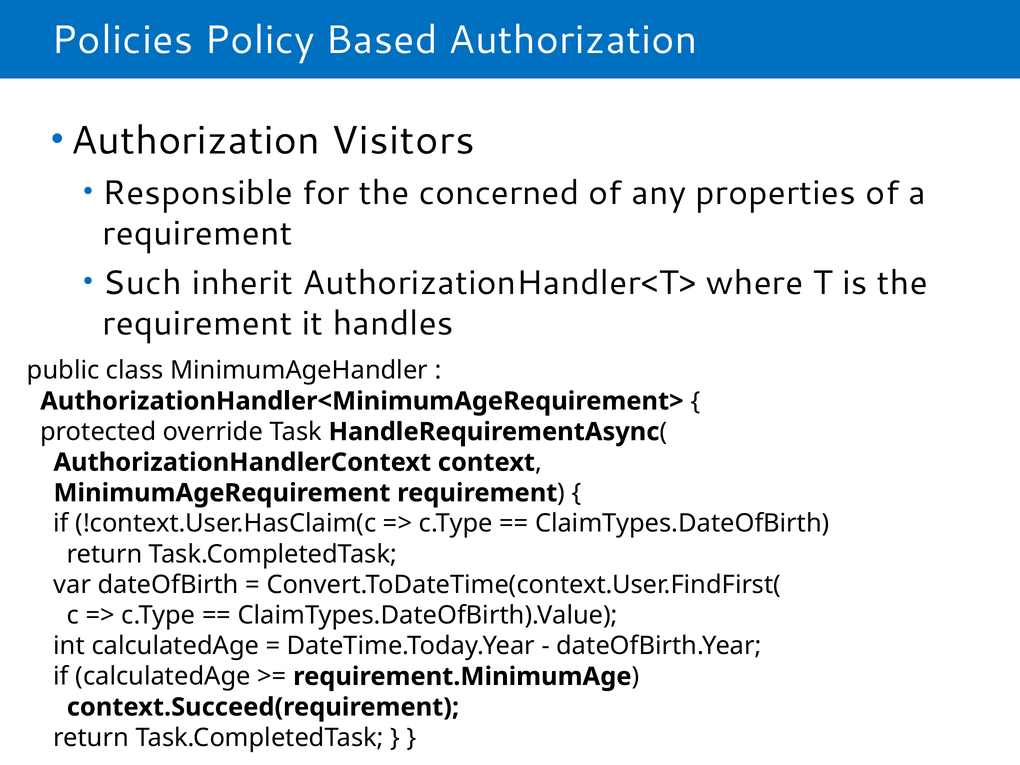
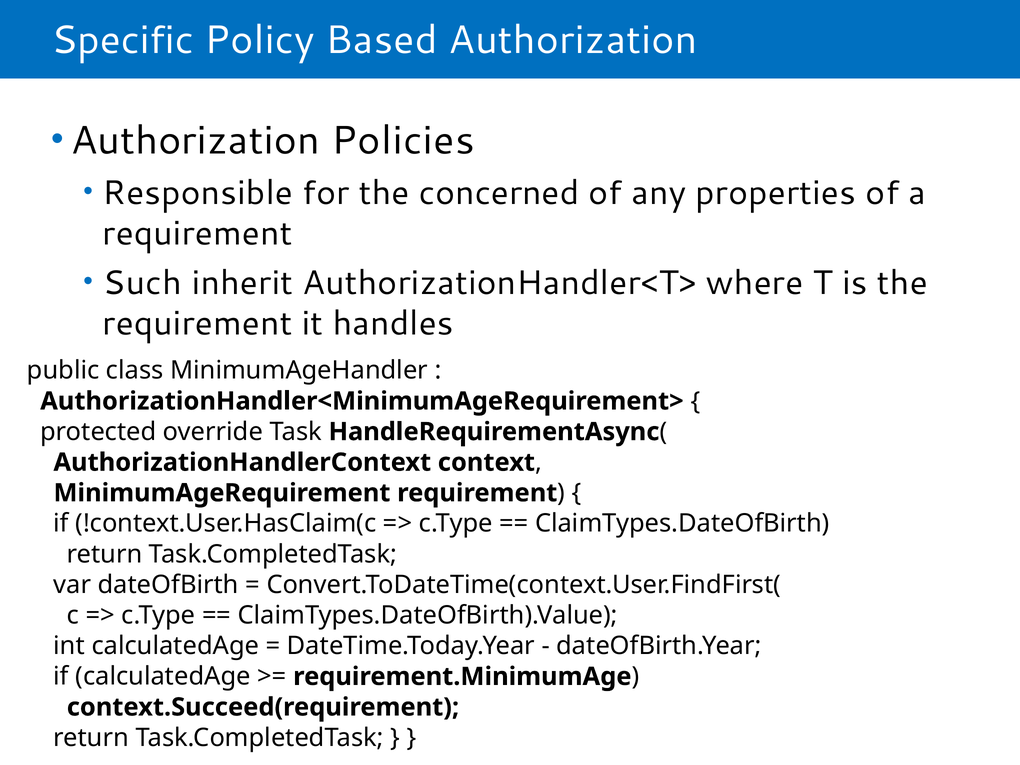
Policies: Policies -> Specific
Visitors: Visitors -> Policies
